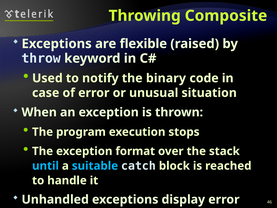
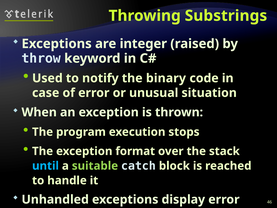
Composite: Composite -> Substrings
flexible: flexible -> integer
suitable colour: light blue -> light green
